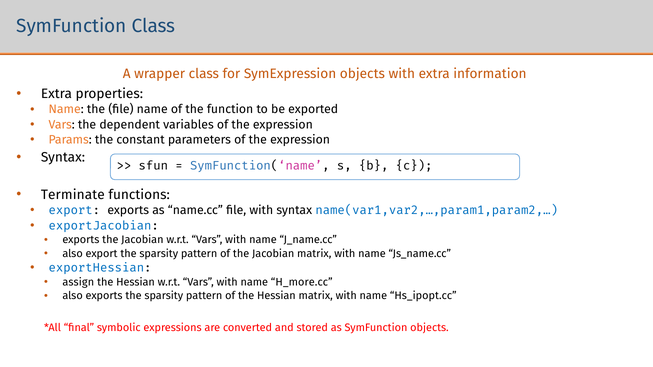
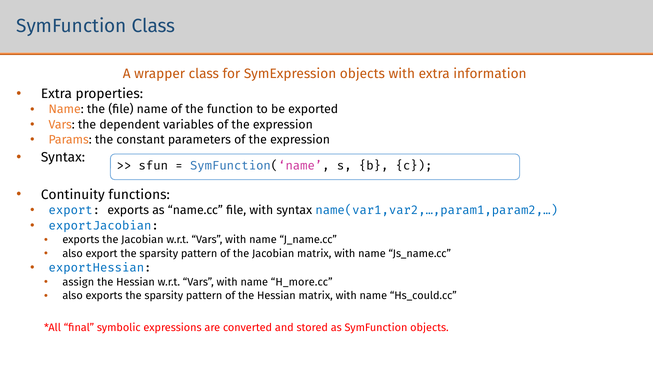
Terminate: Terminate -> Continuity
Hs_ipopt.cc: Hs_ipopt.cc -> Hs_could.cc
